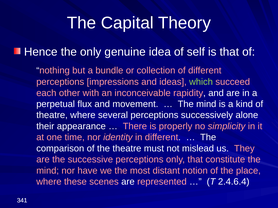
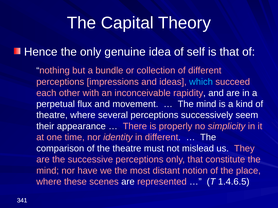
which colour: light green -> light blue
alone: alone -> seem
2.4.6.4: 2.4.6.4 -> 1.4.6.5
